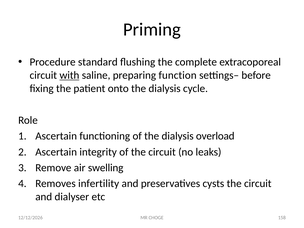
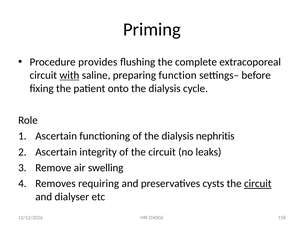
standard: standard -> provides
overload: overload -> nephritis
infertility: infertility -> requiring
circuit at (258, 184) underline: none -> present
